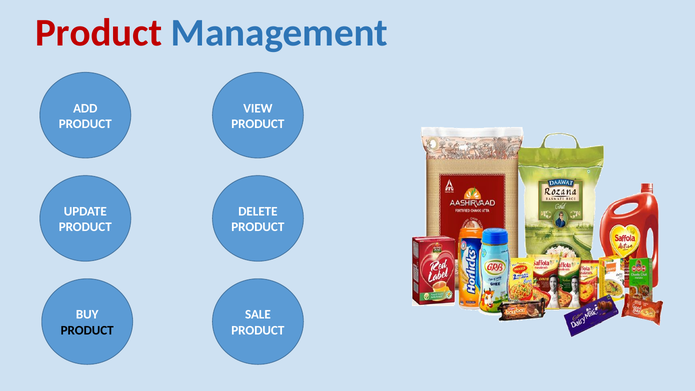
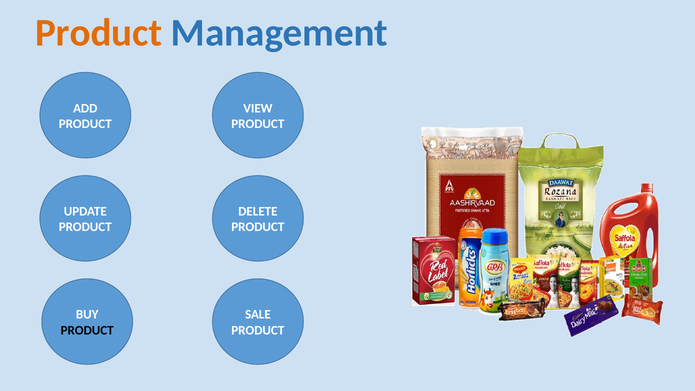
Product at (99, 33) colour: red -> orange
